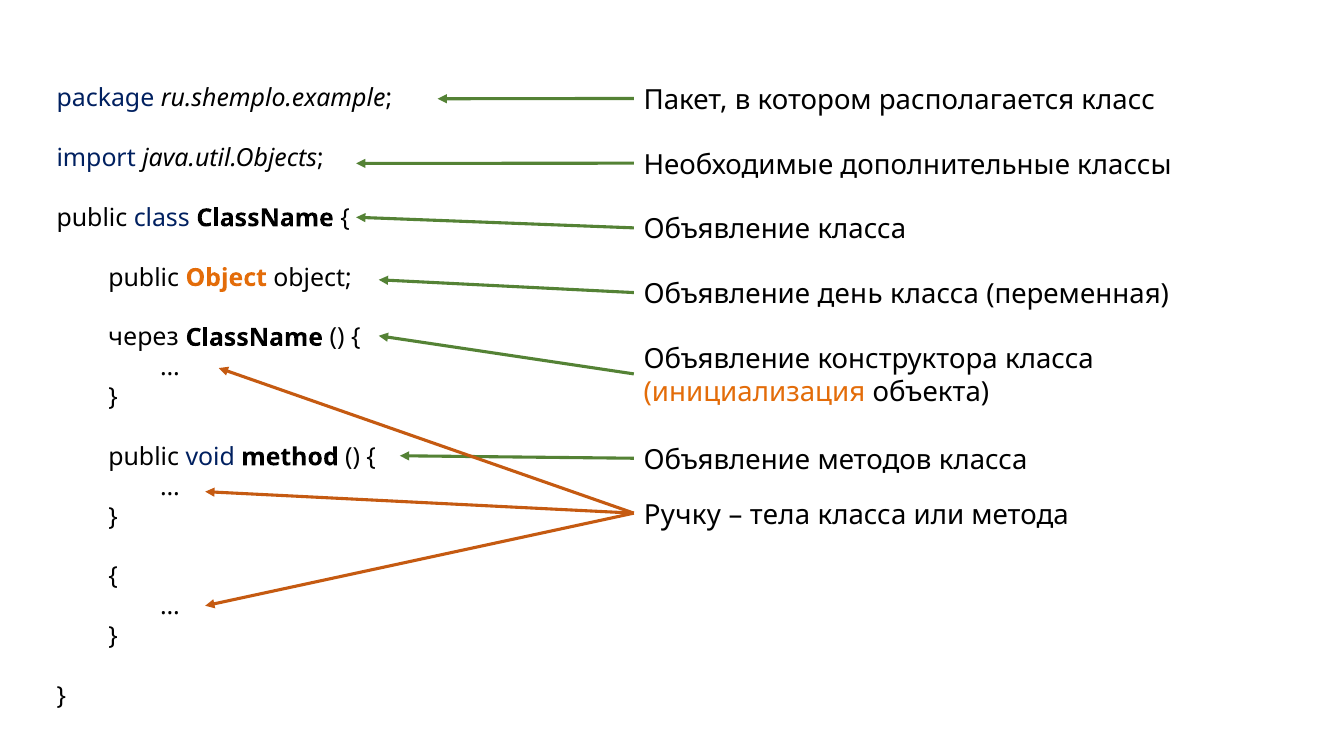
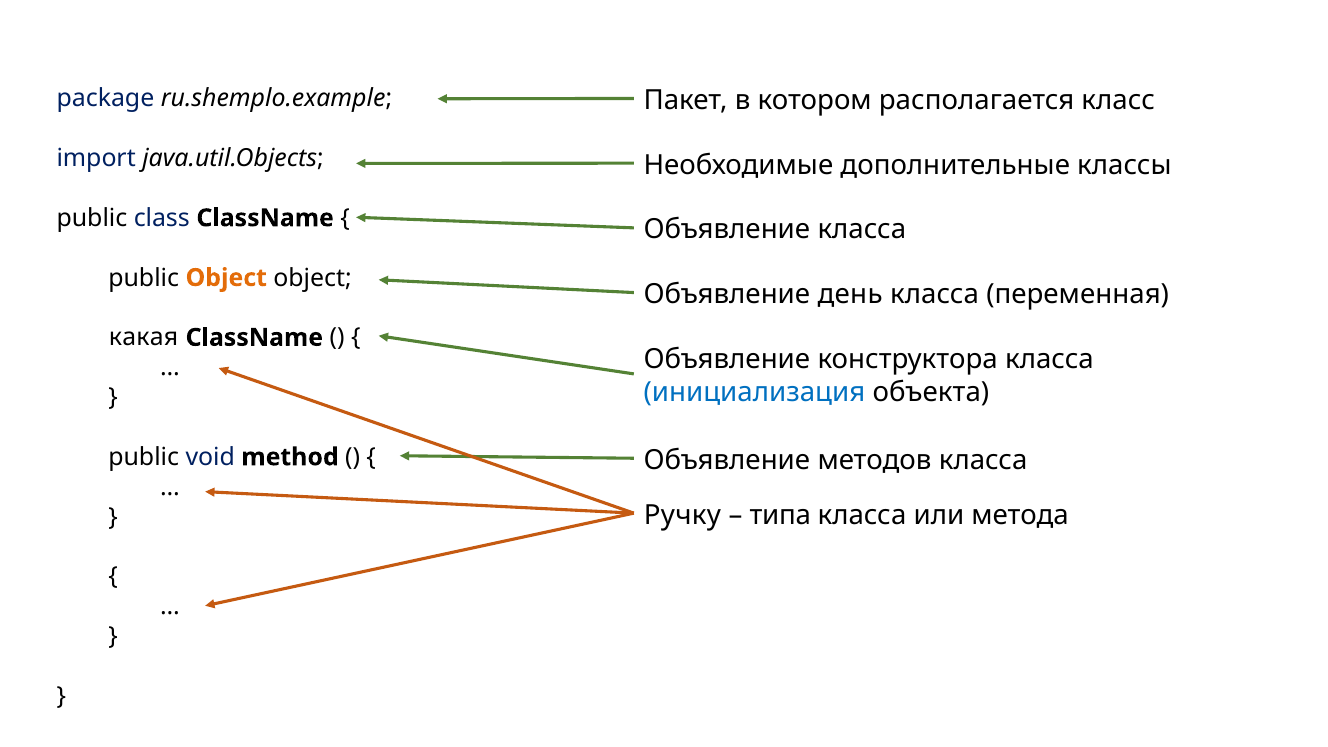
через: через -> какая
инициализация colour: orange -> blue
тела: тела -> типа
